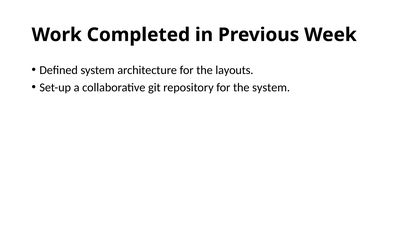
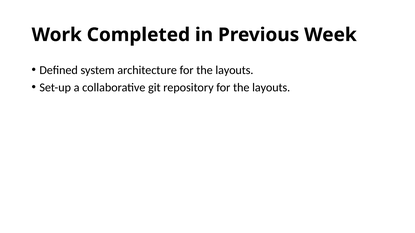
repository for the system: system -> layouts
